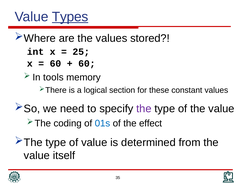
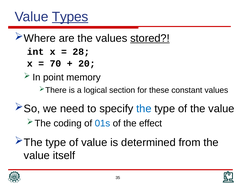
stored underline: none -> present
25: 25 -> 28
60 at (55, 63): 60 -> 70
60 at (87, 63): 60 -> 20
tools: tools -> point
the at (144, 109) colour: purple -> blue
